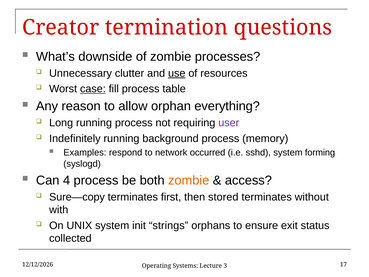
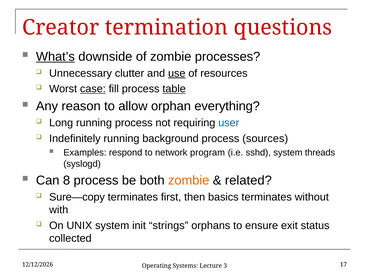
What’s underline: none -> present
table underline: none -> present
user colour: purple -> blue
memory: memory -> sources
occurred: occurred -> program
forming: forming -> threads
4: 4 -> 8
access: access -> related
stored: stored -> basics
